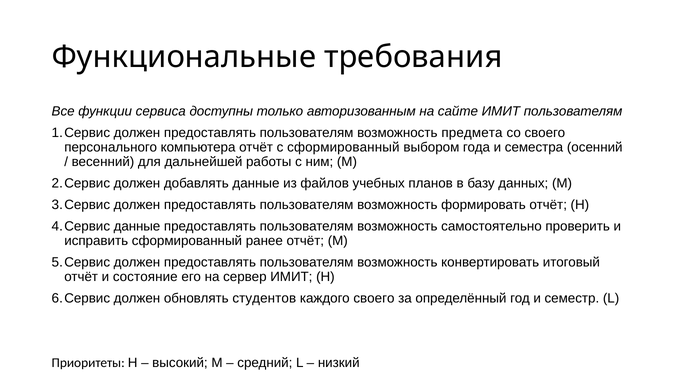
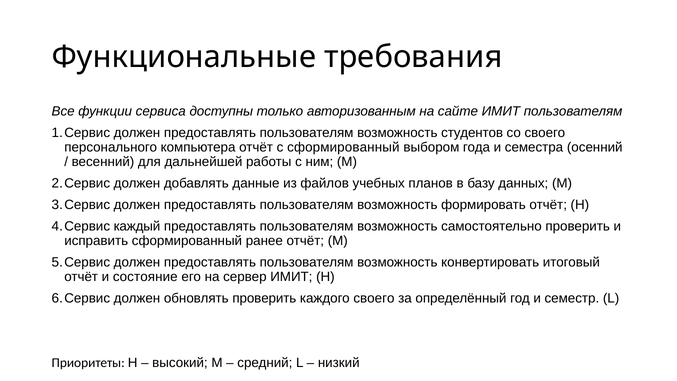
предмета: предмета -> студентов
данные at (137, 226): данные -> каждый
обновлять студентов: студентов -> проверить
